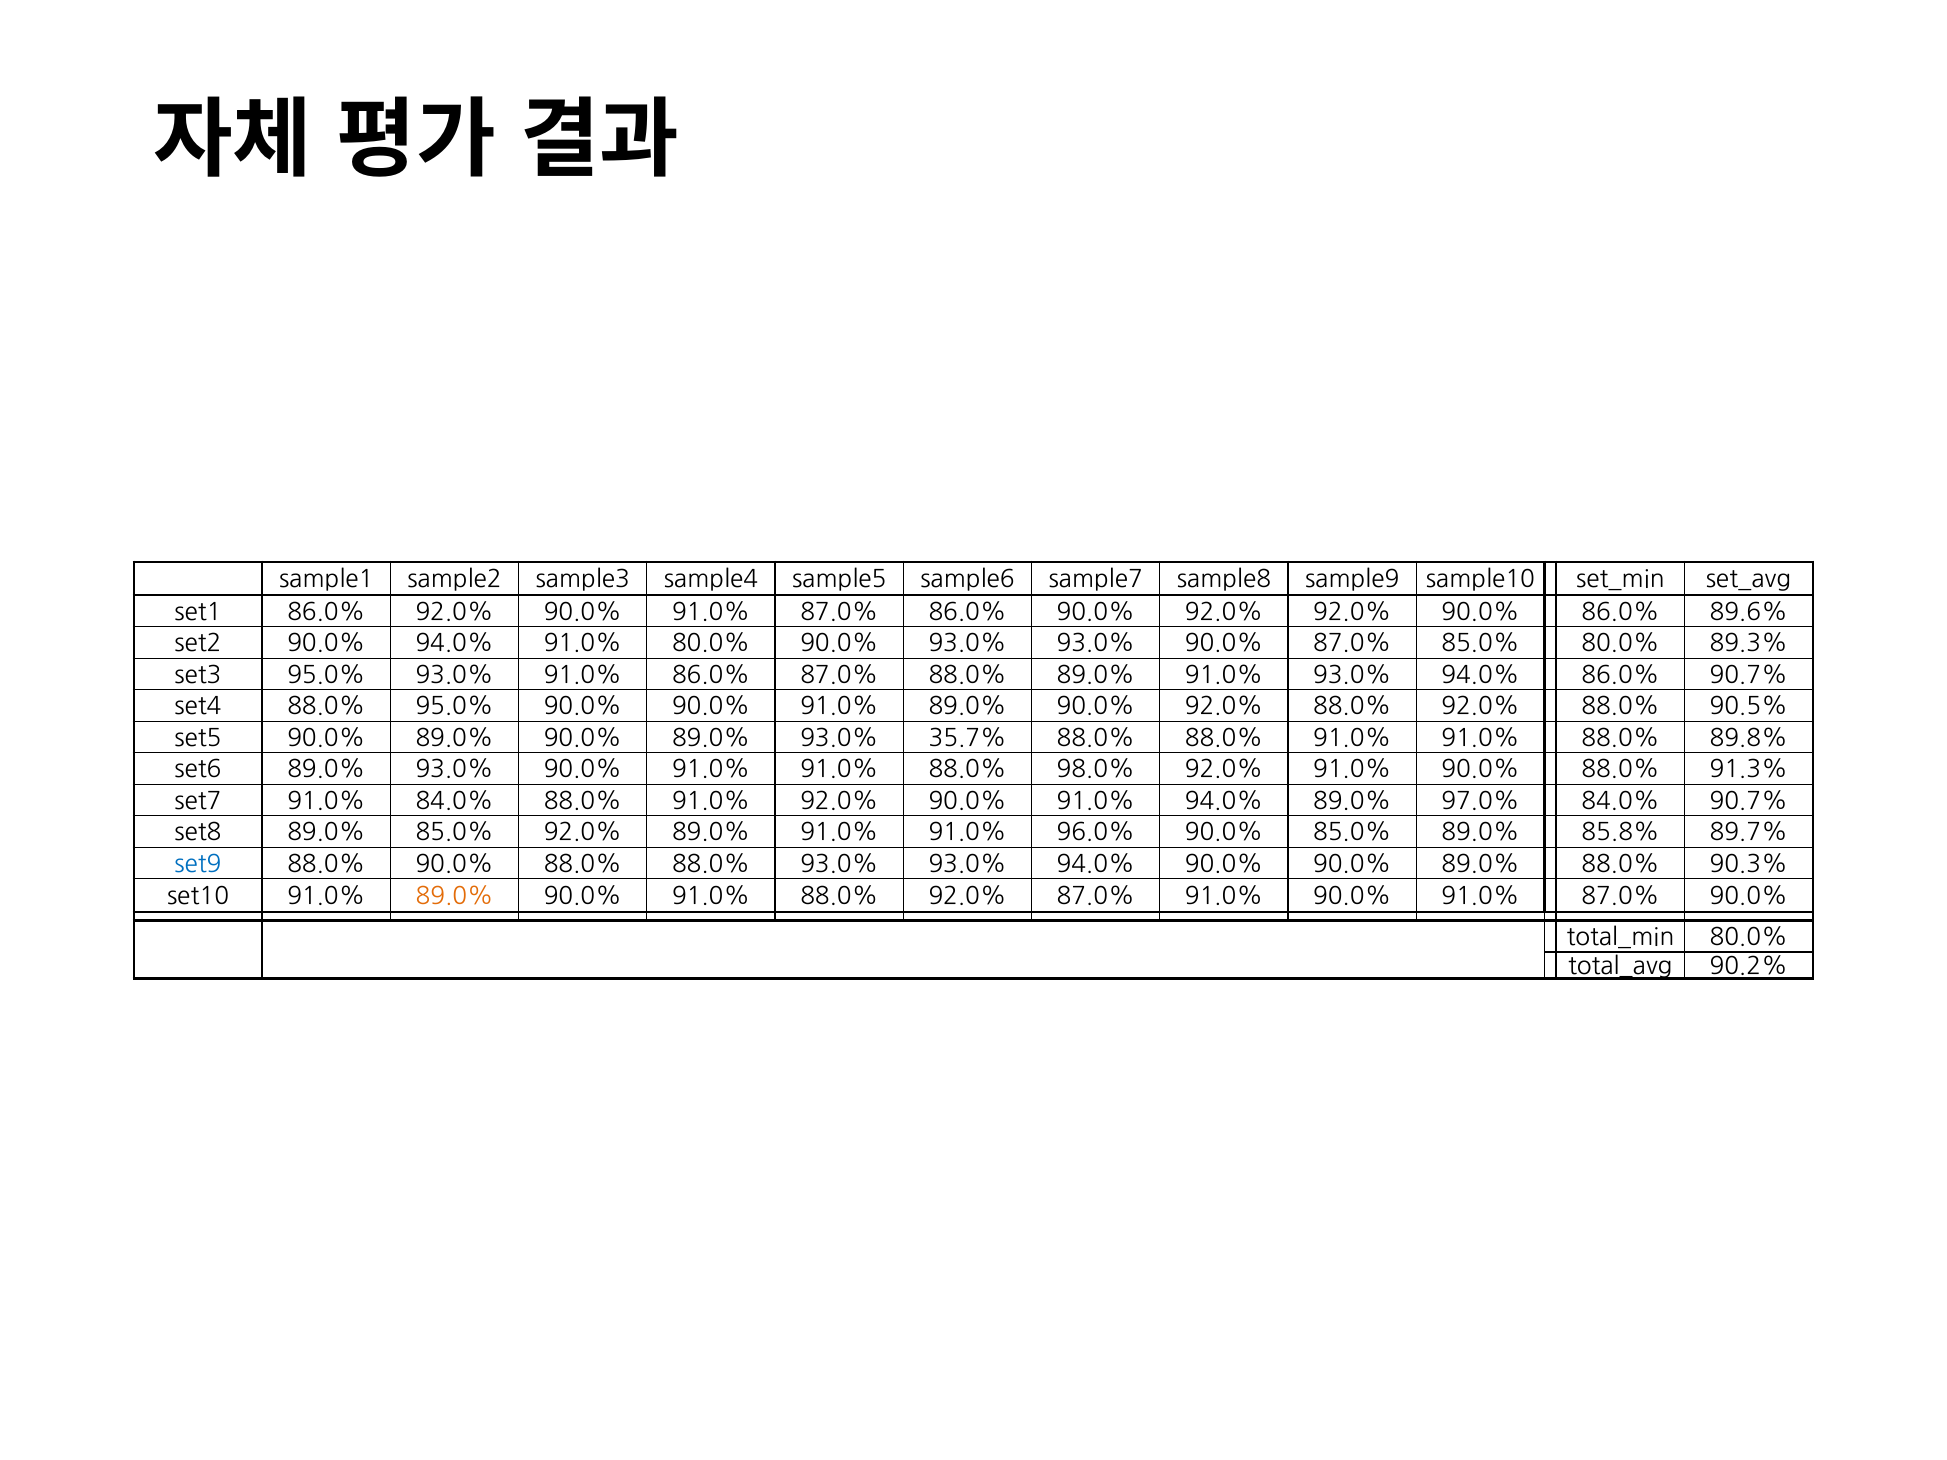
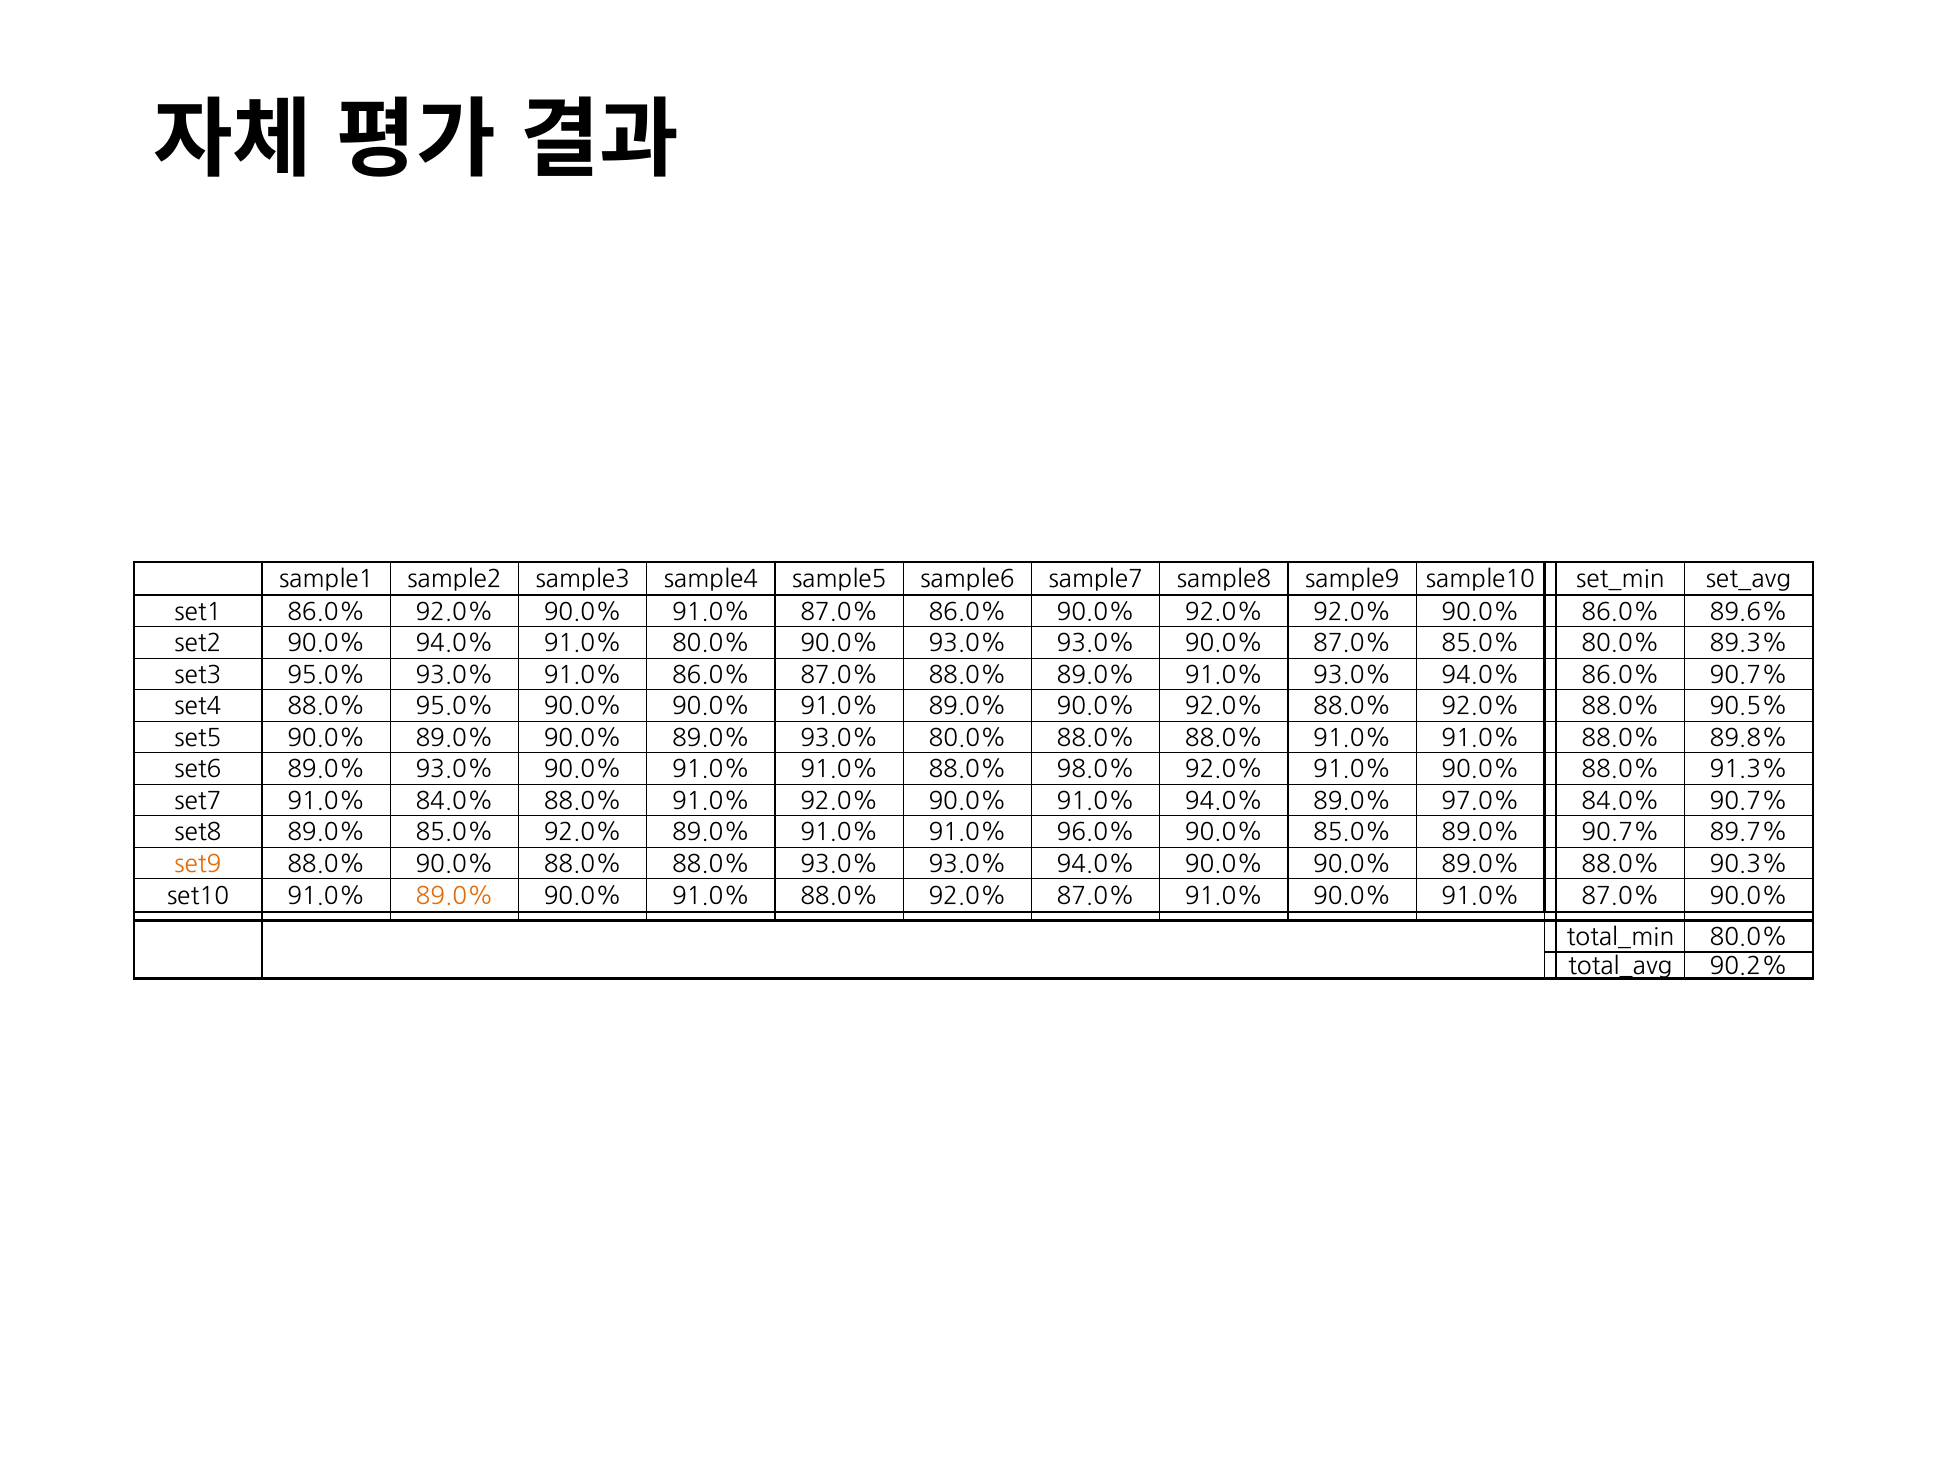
93.0% 35.7%: 35.7% -> 80.0%
89.0% 85.8%: 85.8% -> 90.7%
set9 colour: blue -> orange
